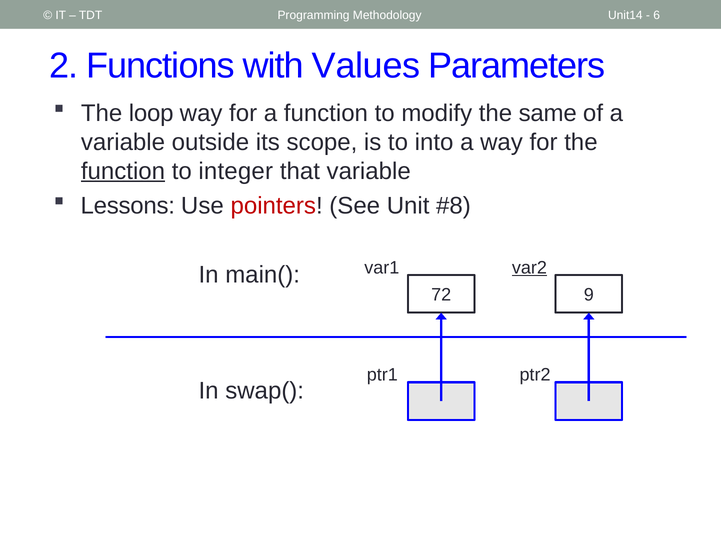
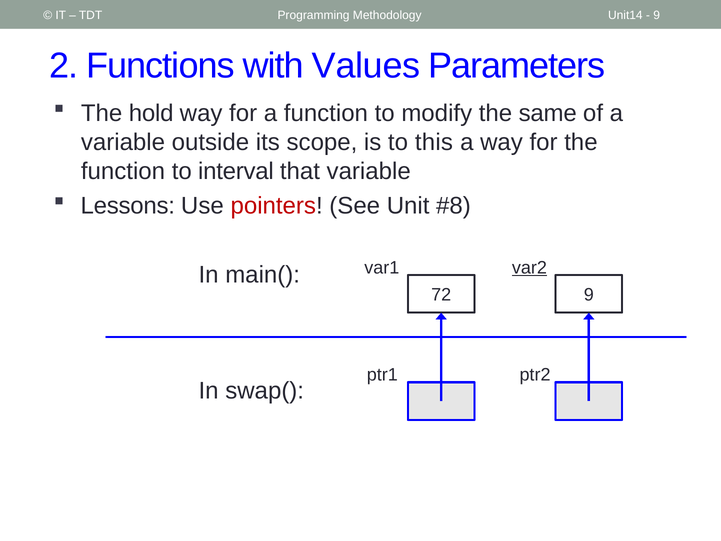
6 at (657, 15): 6 -> 9
loop: loop -> hold
into: into -> this
function at (123, 171) underline: present -> none
integer: integer -> interval
